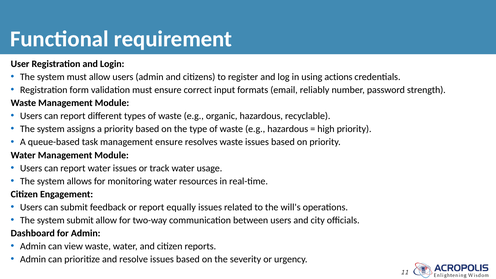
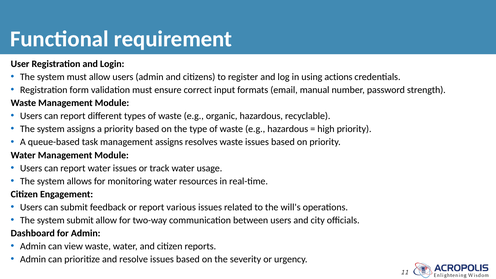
reliably: reliably -> manual
management ensure: ensure -> assigns
equally: equally -> various
